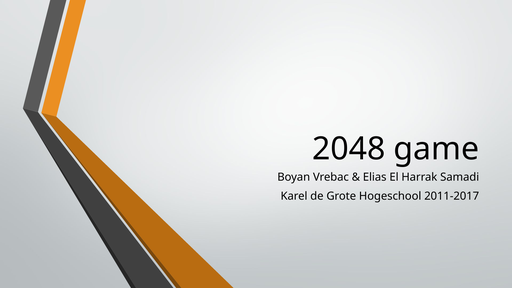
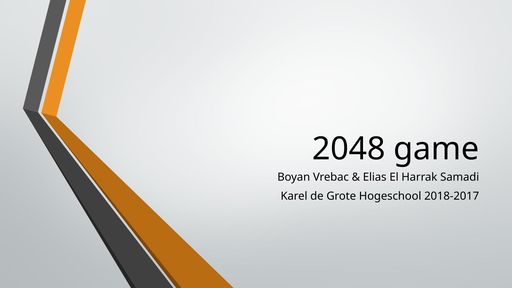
2011-2017: 2011-2017 -> 2018-2017
